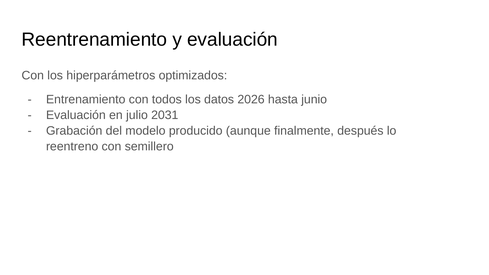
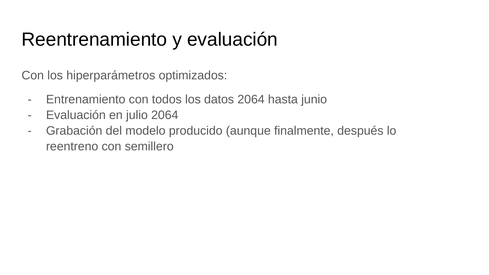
datos 2026: 2026 -> 2064
julio 2031: 2031 -> 2064
